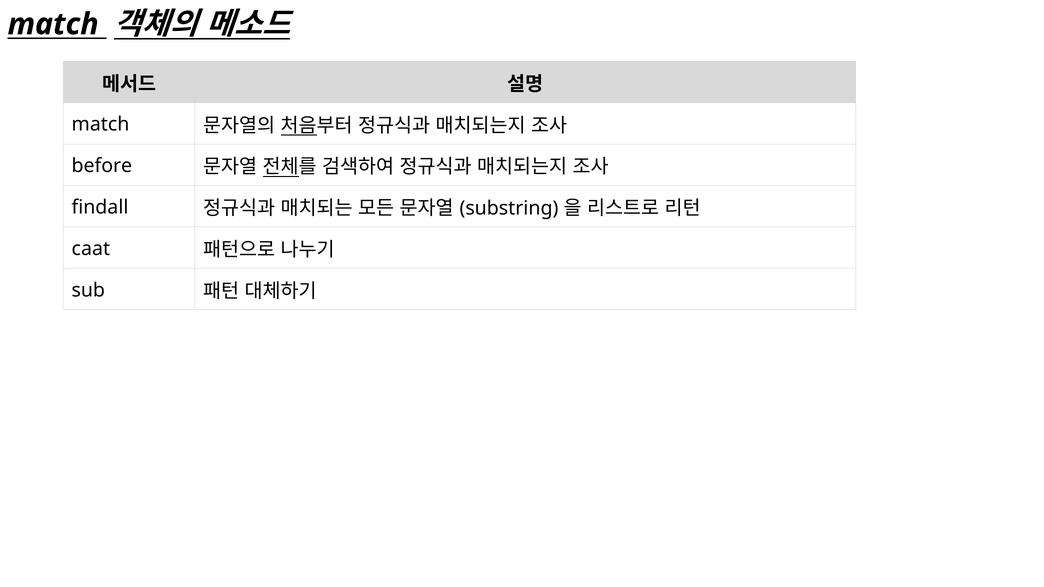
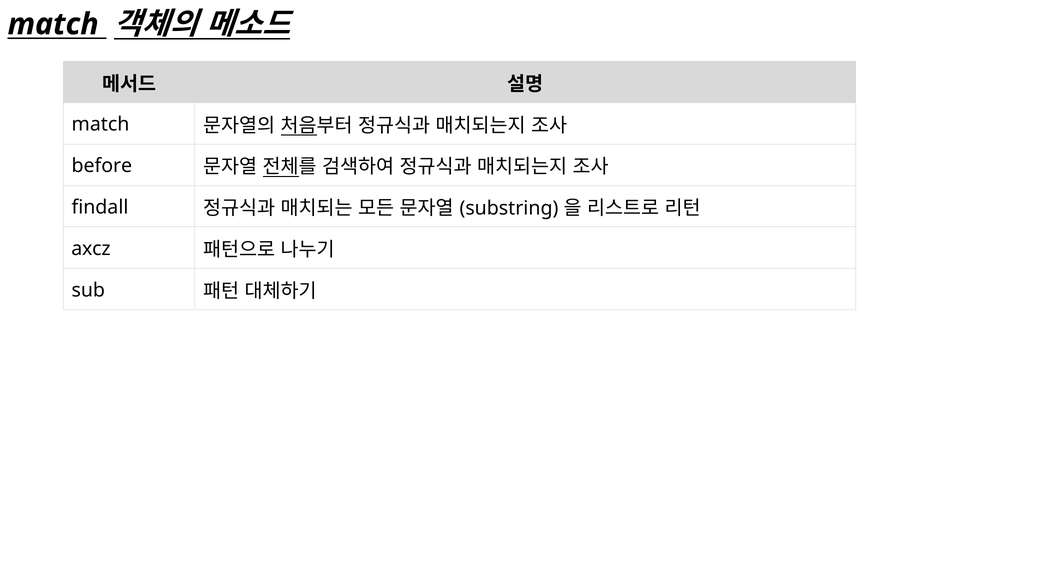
caat: caat -> axcz
